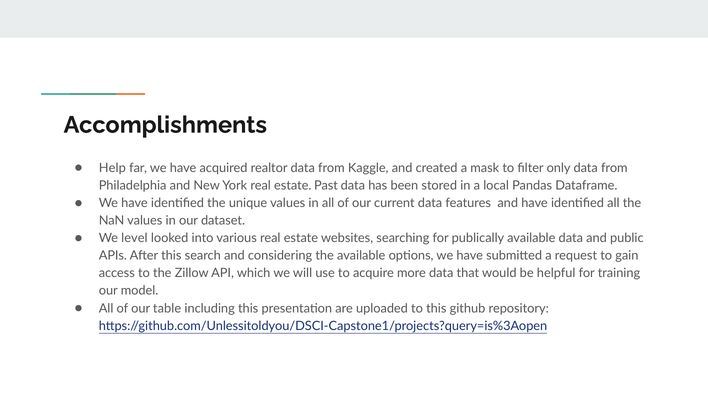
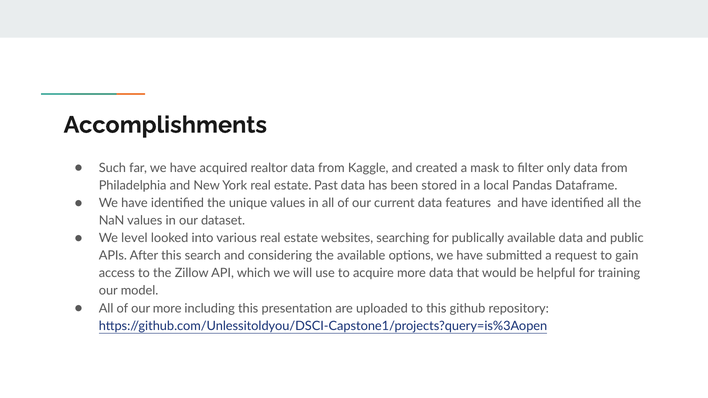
Help: Help -> Such
our table: table -> more
